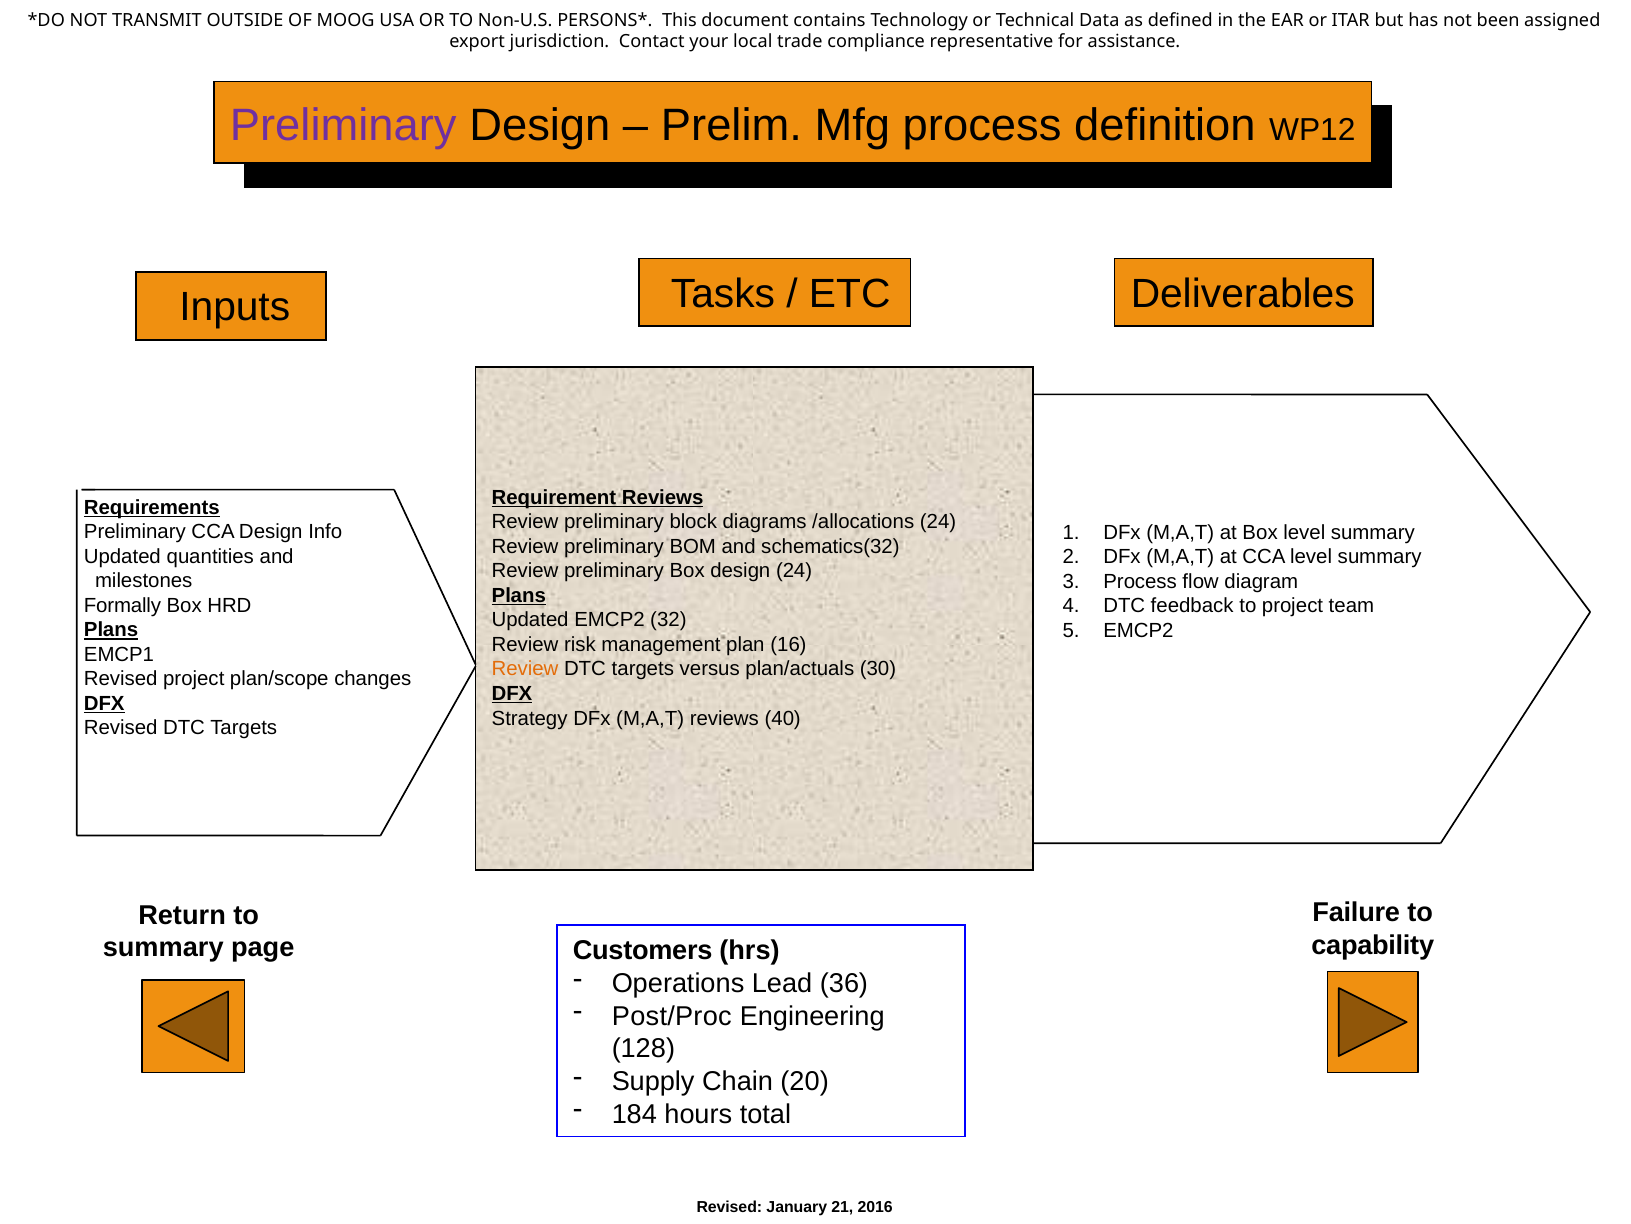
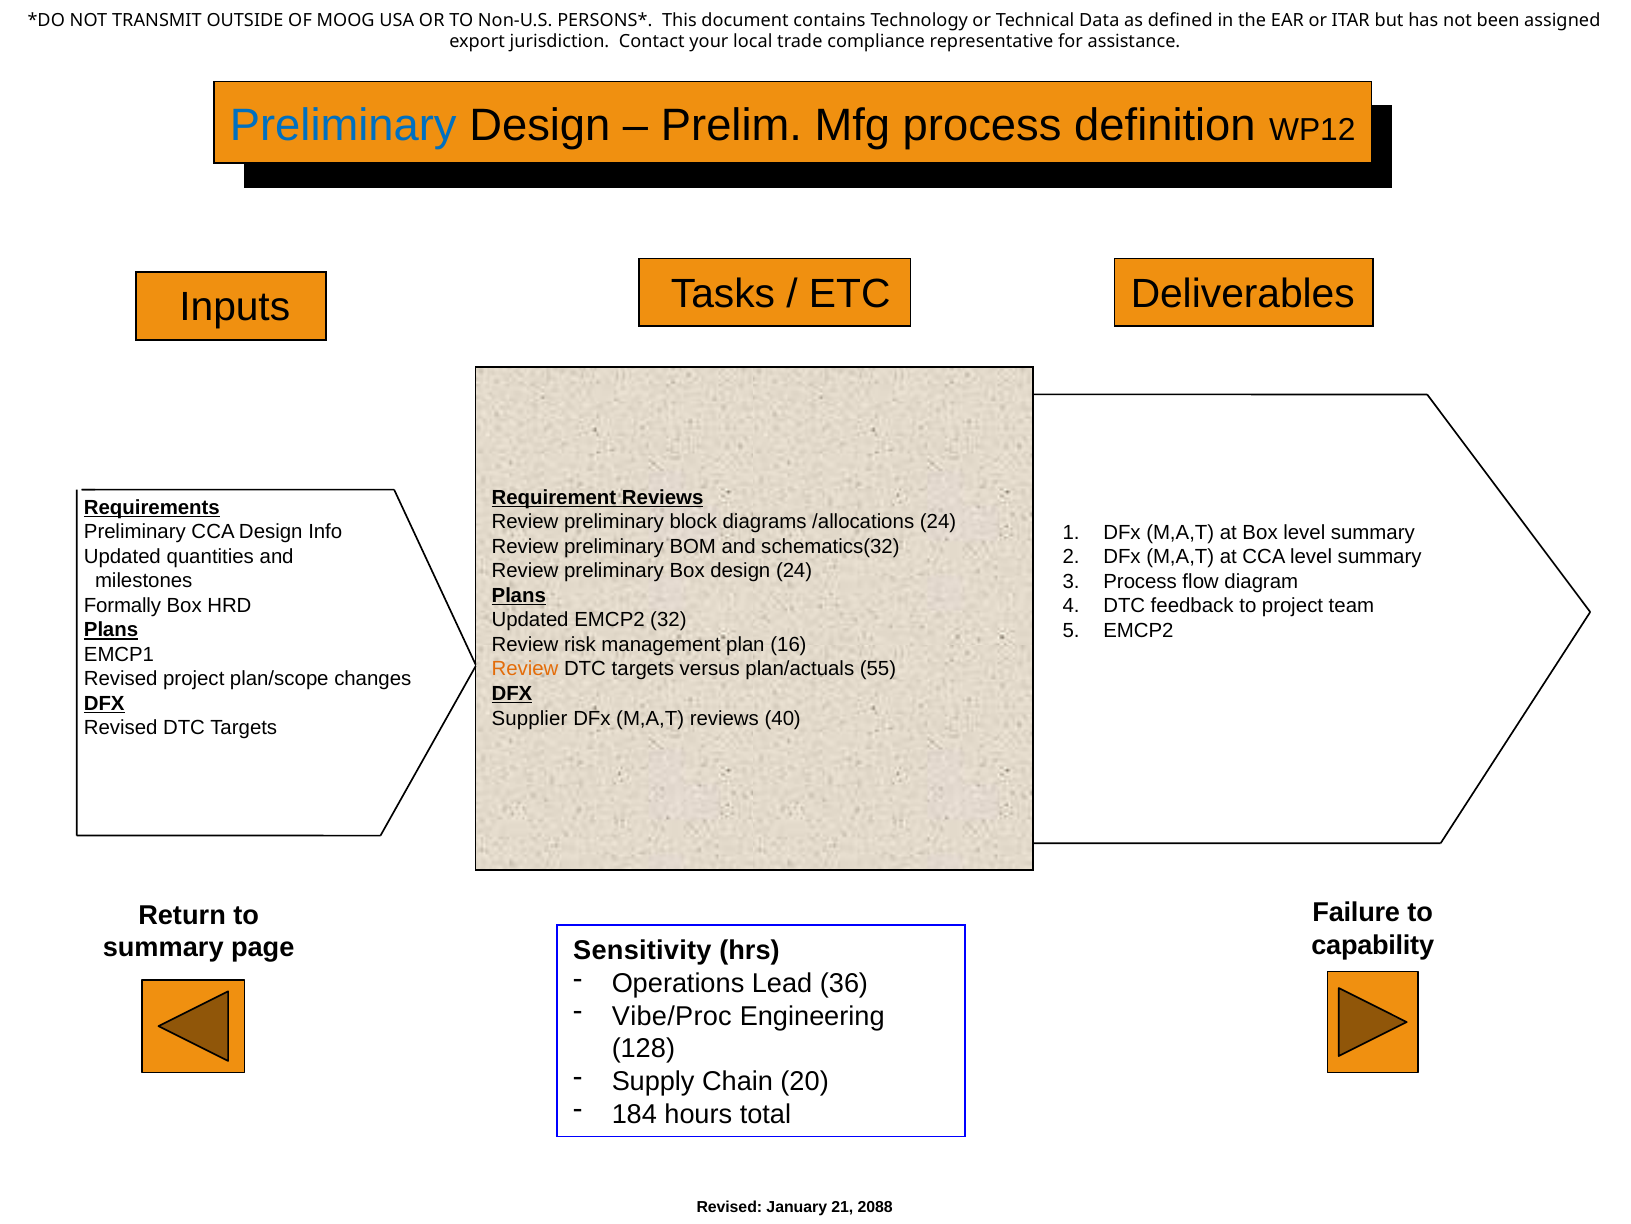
Preliminary at (343, 125) colour: purple -> blue
30: 30 -> 55
Strategy: Strategy -> Supplier
Customers: Customers -> Sensitivity
Post/Proc: Post/Proc -> Vibe/Proc
2016: 2016 -> 2088
